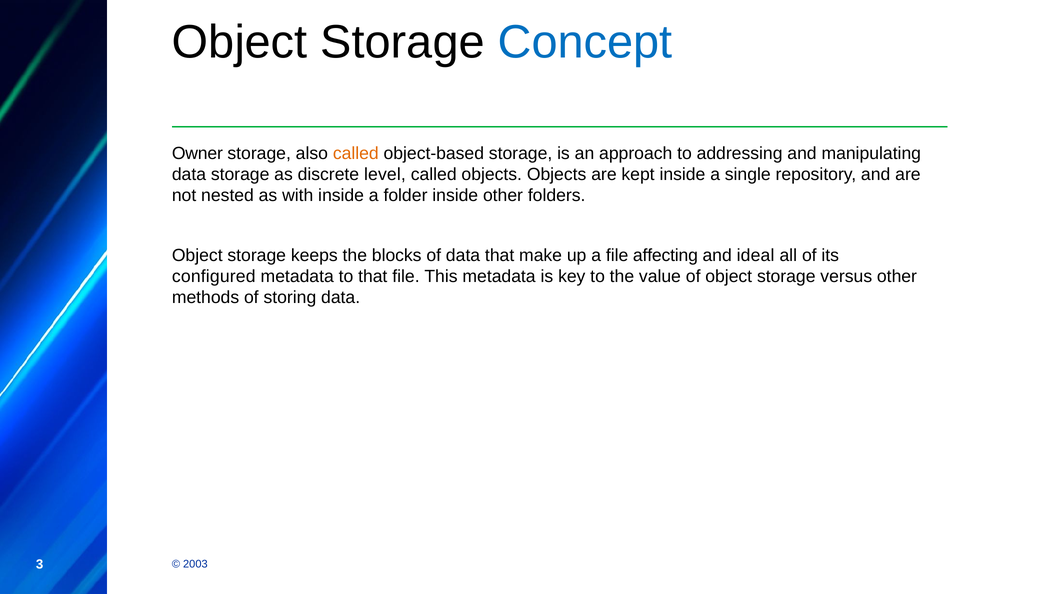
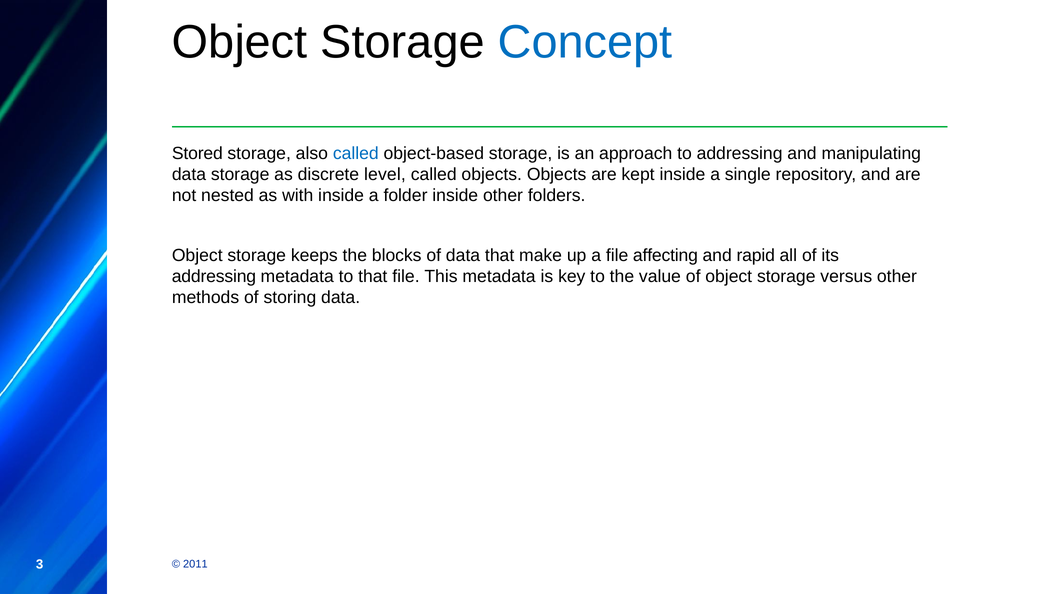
Owner: Owner -> Stored
called at (356, 153) colour: orange -> blue
ideal: ideal -> rapid
configured at (214, 276): configured -> addressing
2003: 2003 -> 2011
